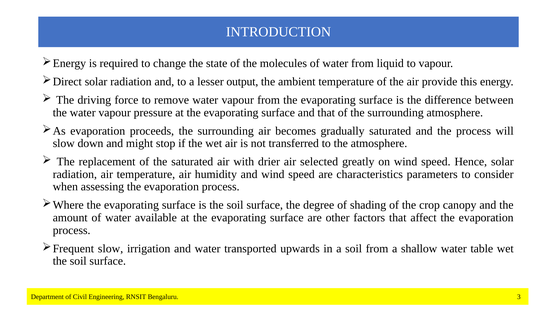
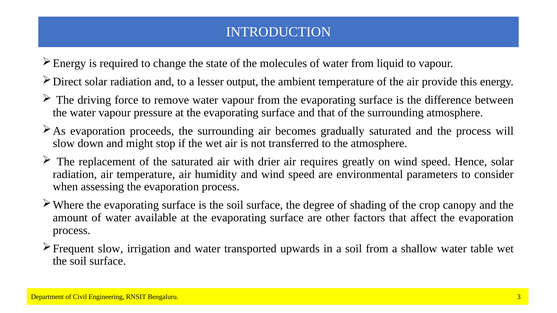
selected: selected -> requires
characteristics: characteristics -> environmental
